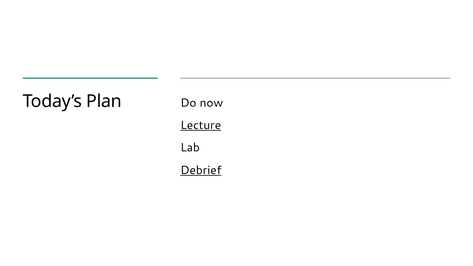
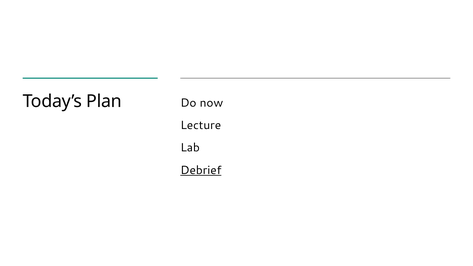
Lecture underline: present -> none
